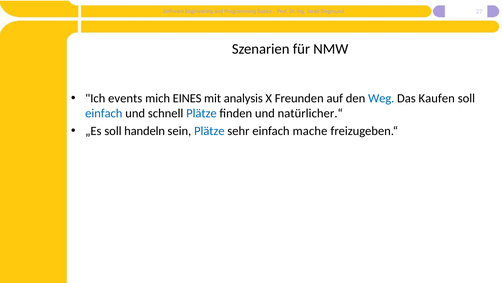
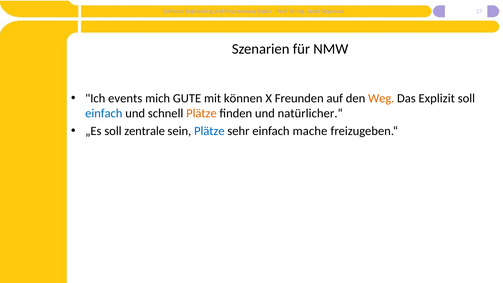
EINES: EINES -> GUTE
analysis: analysis -> können
Weg colour: blue -> orange
Kaufen: Kaufen -> Explizit
Plätze at (201, 113) colour: blue -> orange
handeln: handeln -> zentrale
